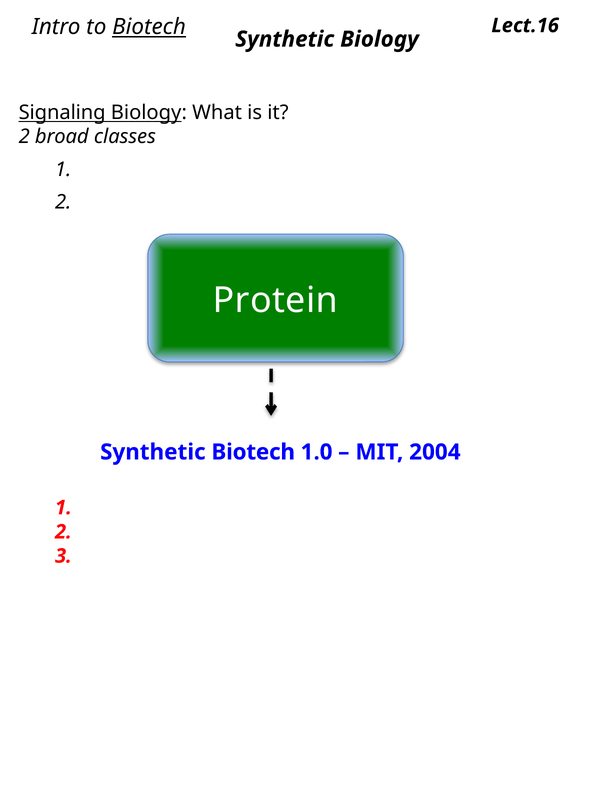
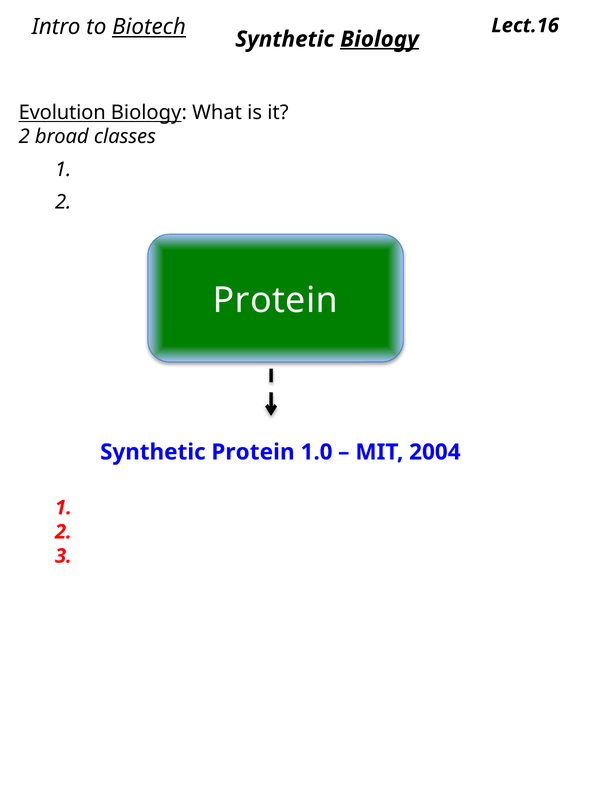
Biology at (379, 39) underline: none -> present
Signaling: Signaling -> Evolution
Synthetic Biotech: Biotech -> Protein
